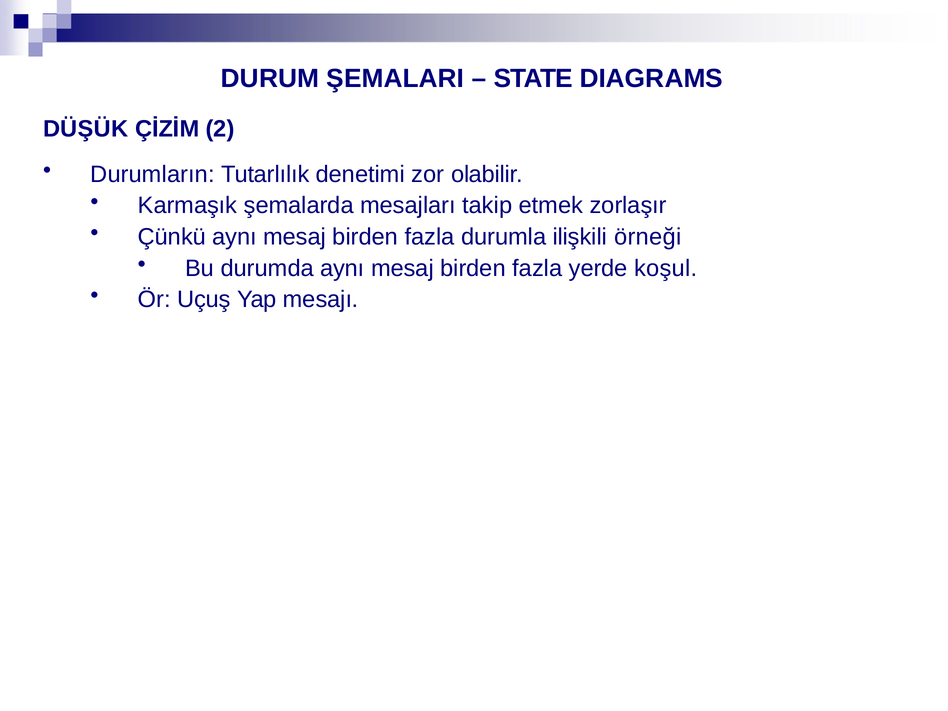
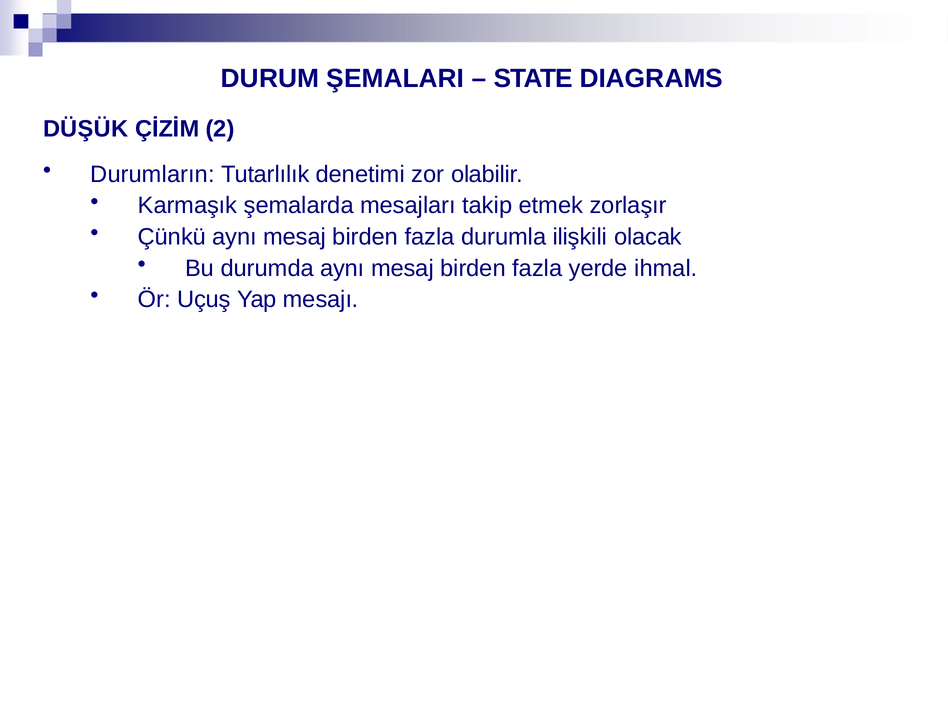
örneği: örneği -> olacak
koşul: koşul -> ihmal
